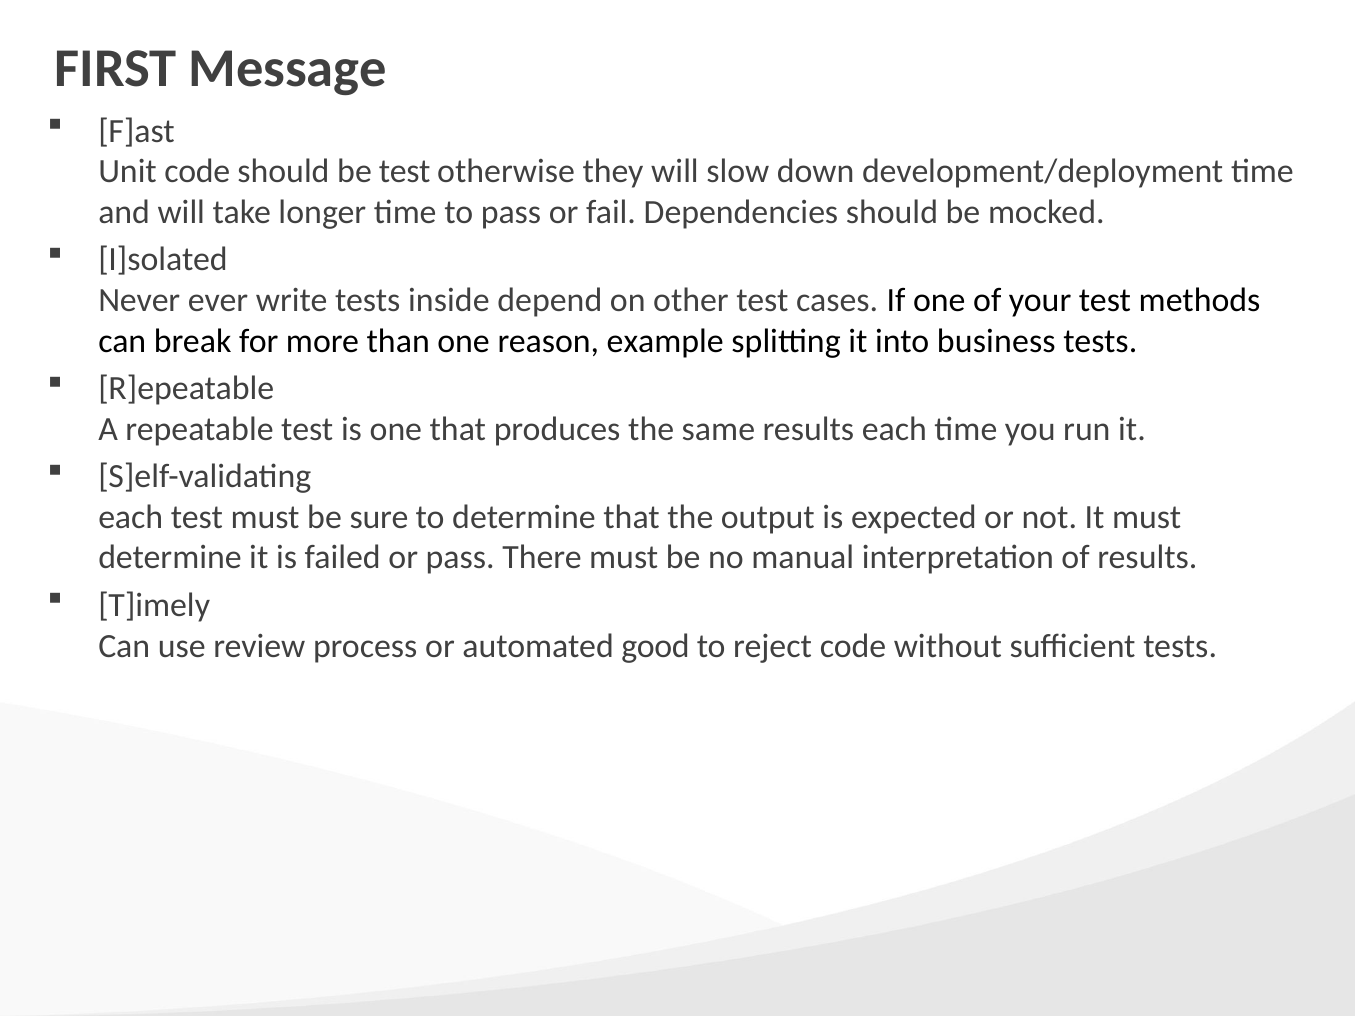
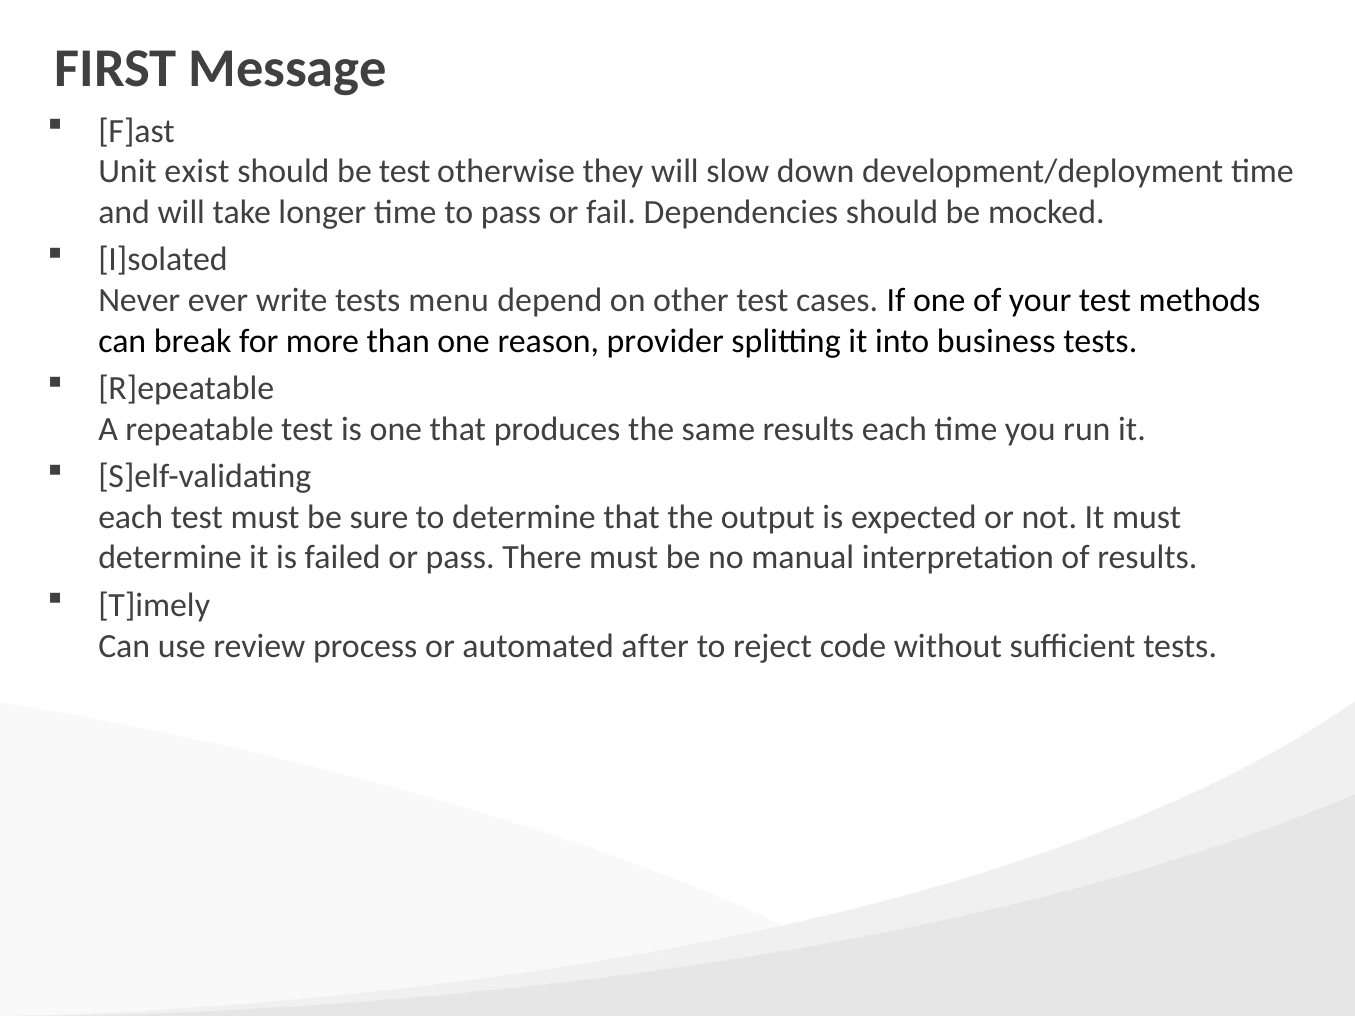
Unit code: code -> exist
inside: inside -> menu
example: example -> provider
good: good -> after
